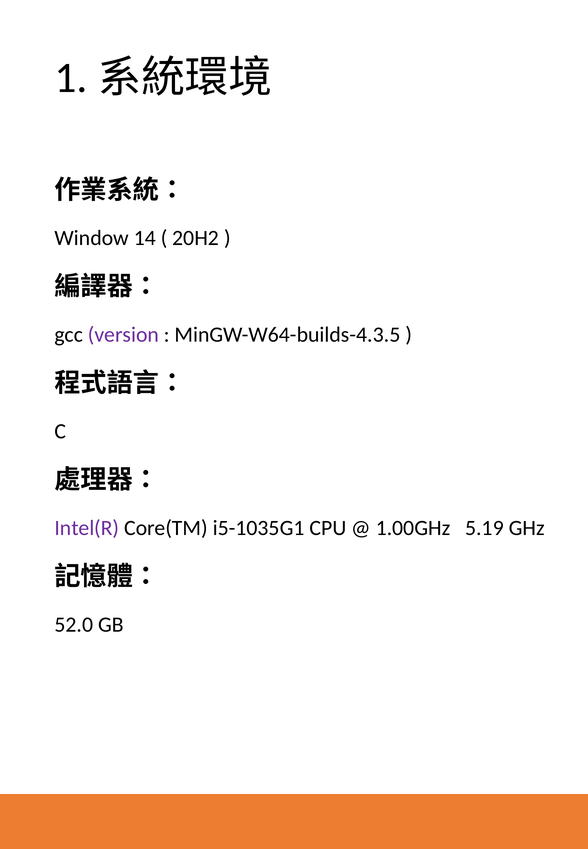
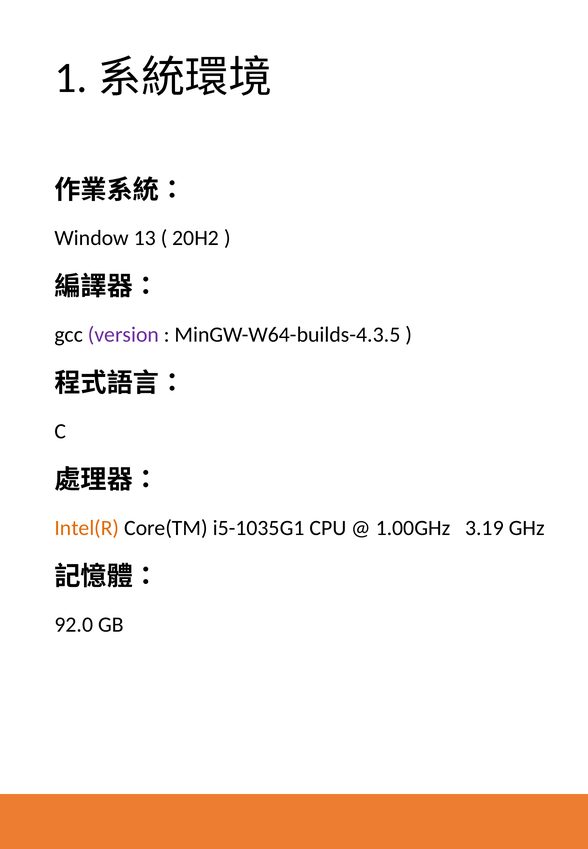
14: 14 -> 13
Intel(R colour: purple -> orange
5.19: 5.19 -> 3.19
52.0: 52.0 -> 92.0
